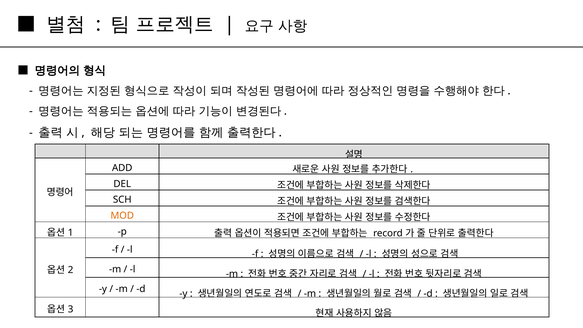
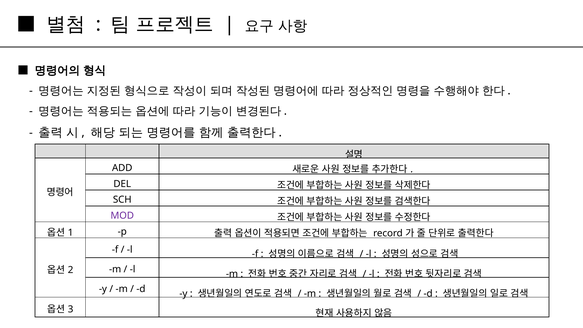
MOD colour: orange -> purple
